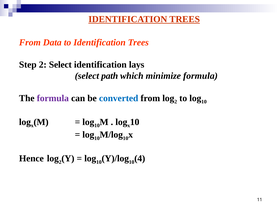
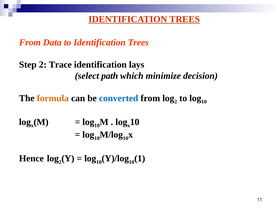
2 Select: Select -> Trace
minimize formula: formula -> decision
formula at (53, 98) colour: purple -> orange
4: 4 -> 1
